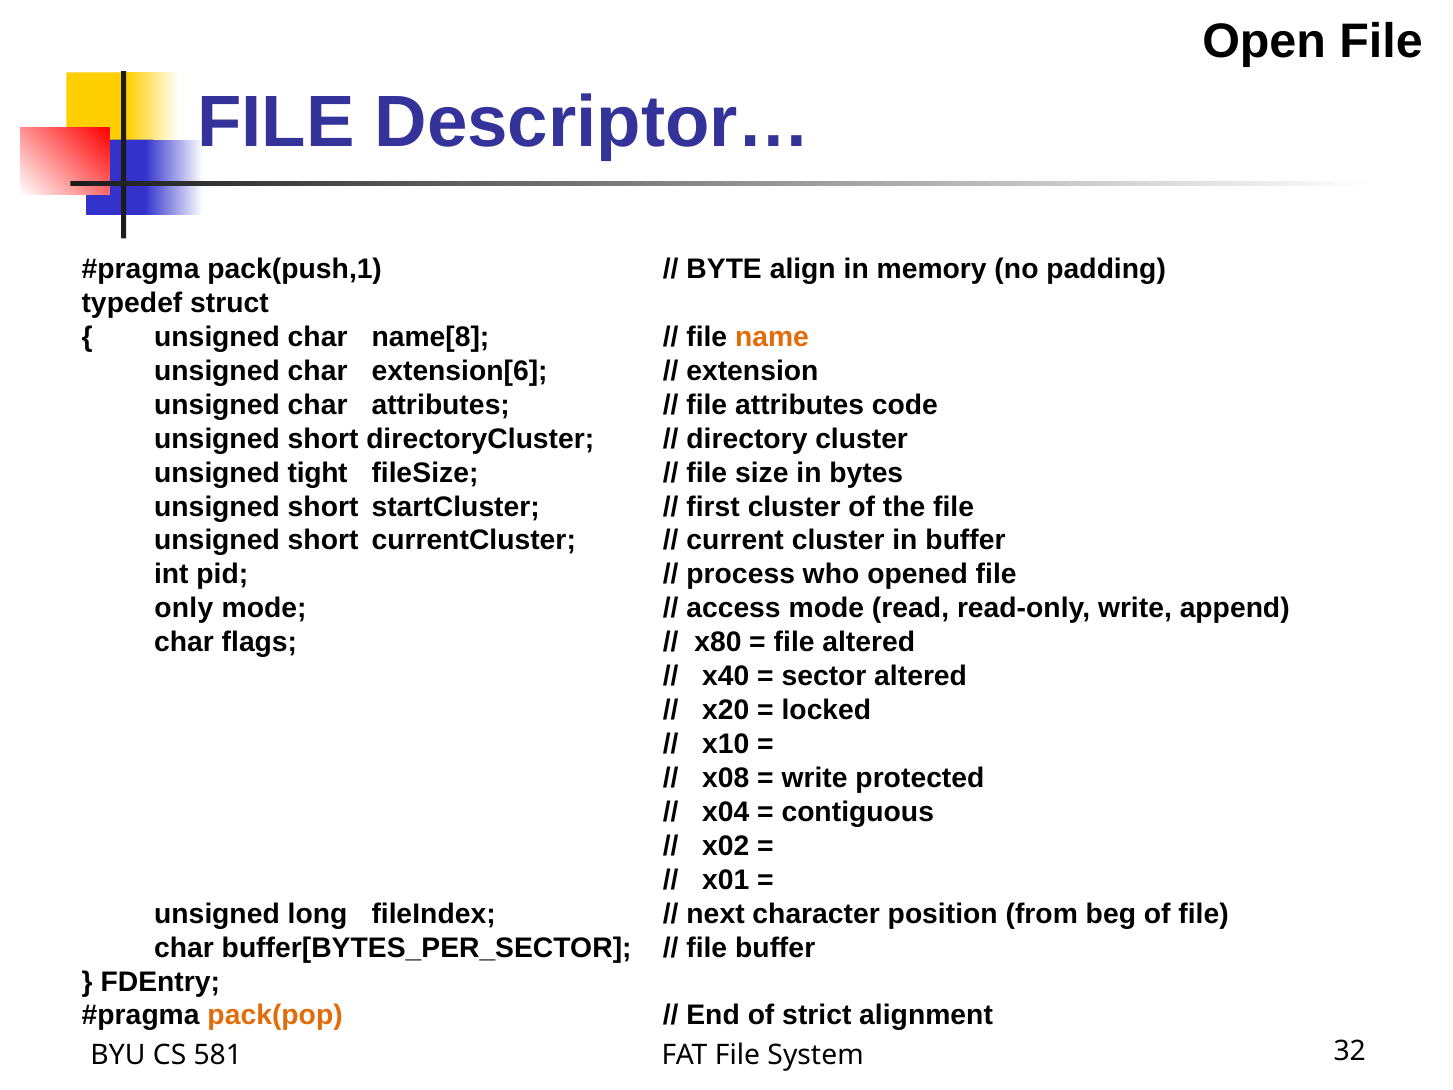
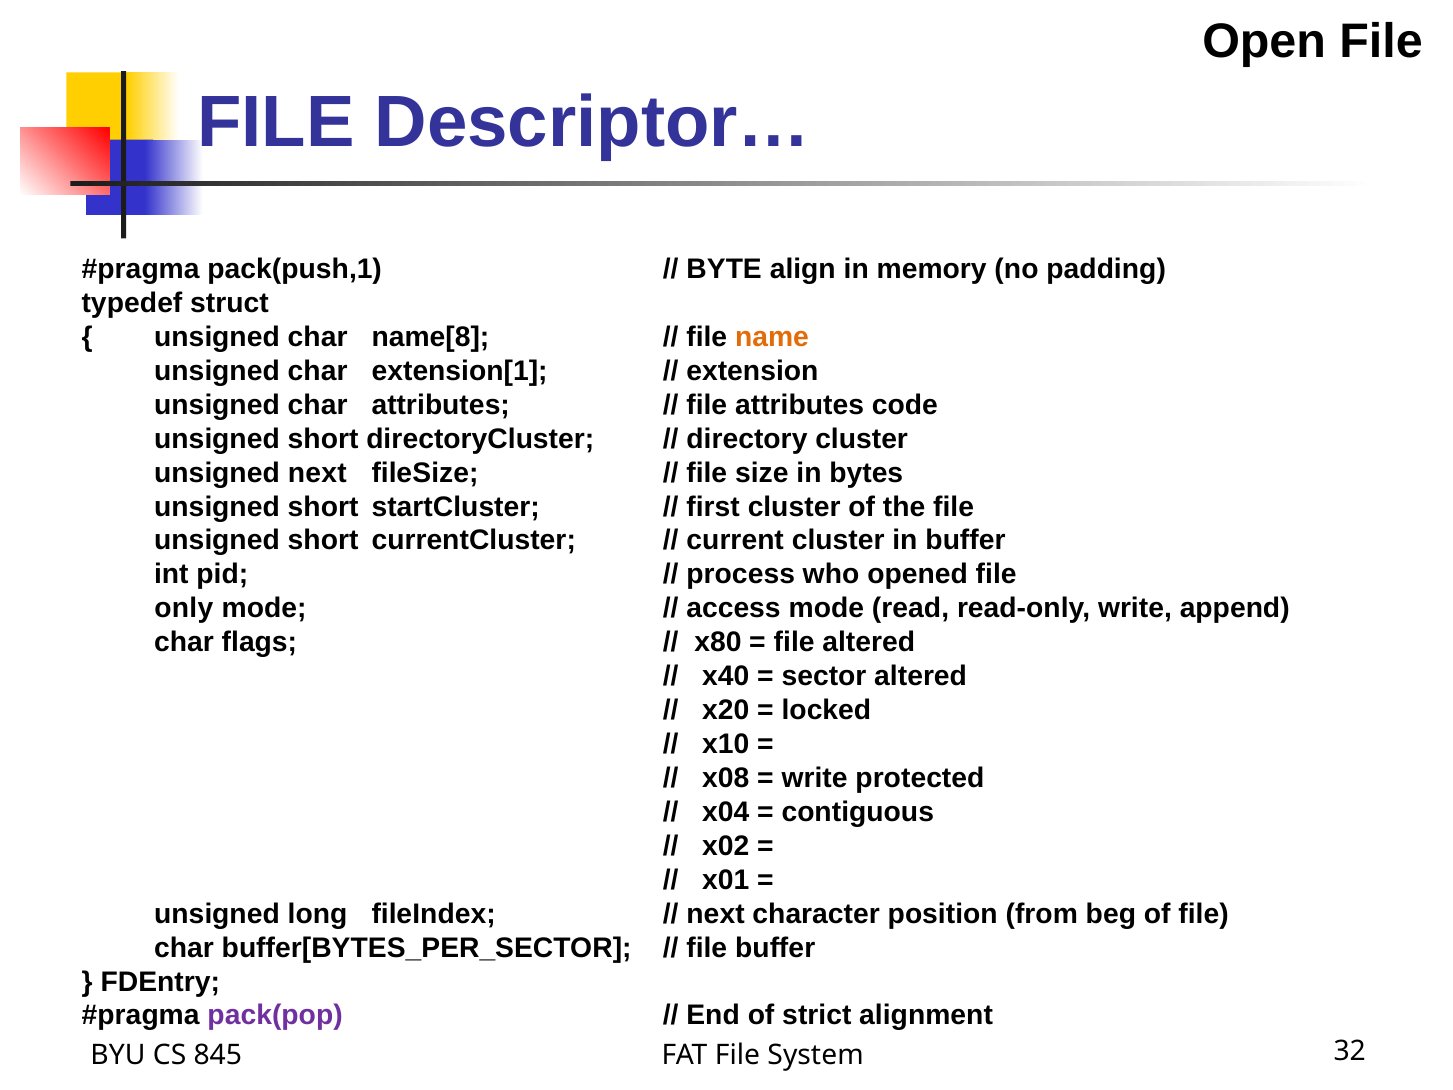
extension[6: extension[6 -> extension[1
unsigned tight: tight -> next
pack(pop colour: orange -> purple
581: 581 -> 845
